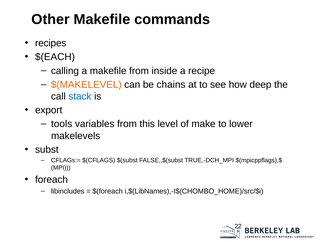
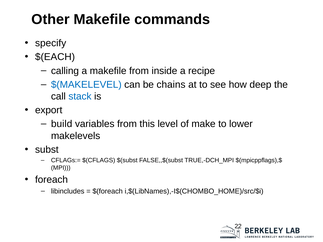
recipes: recipes -> specify
$(MAKELEVEL colour: orange -> blue
tools: tools -> build
